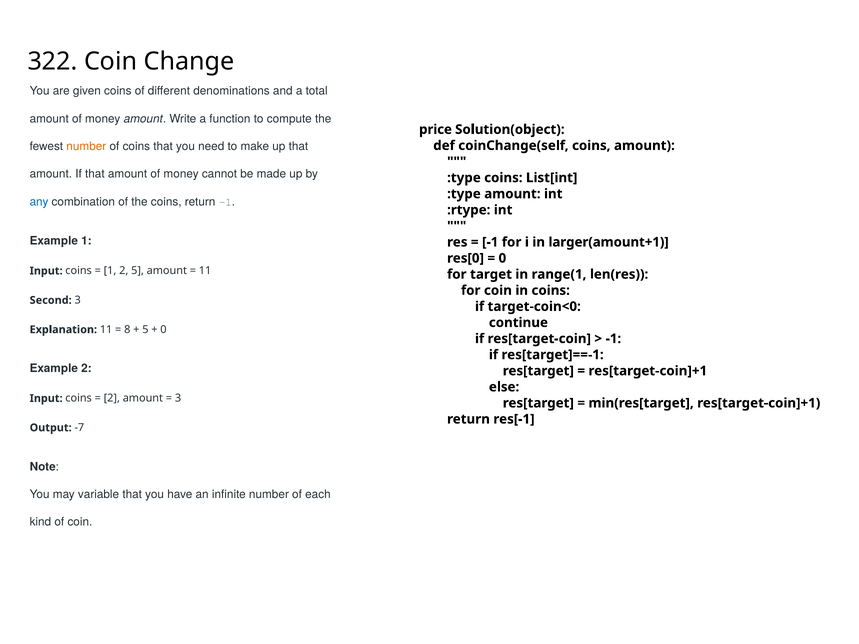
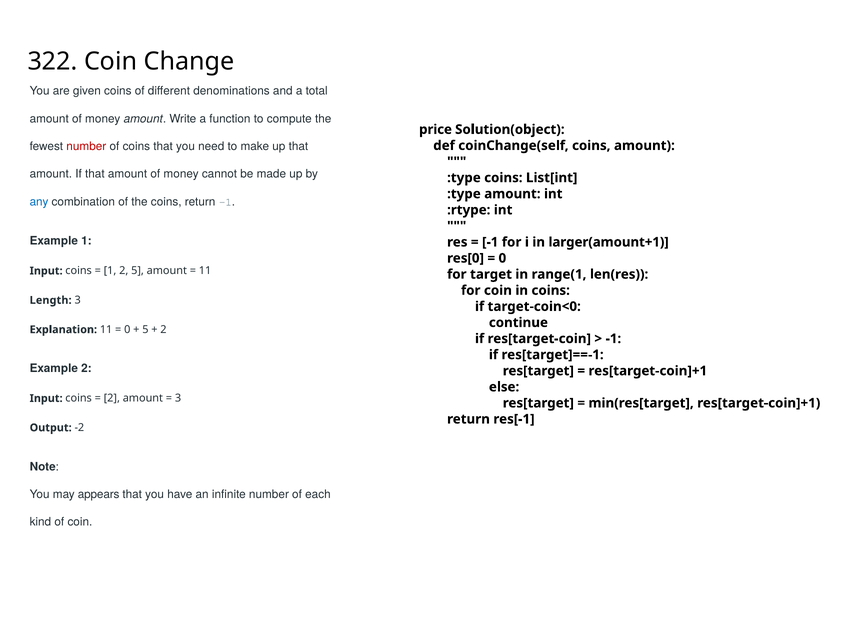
number at (86, 146) colour: orange -> red
Second: Second -> Length
8 at (127, 330): 8 -> 0
0 at (163, 330): 0 -> 2
-7: -7 -> -2
variable: variable -> appears
